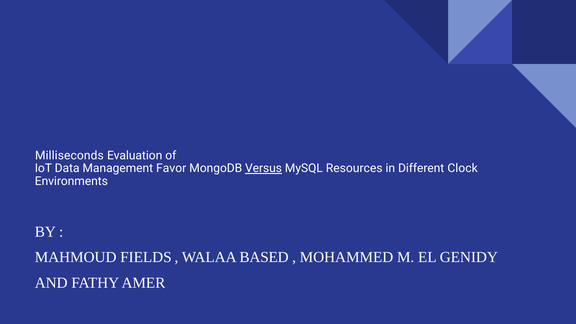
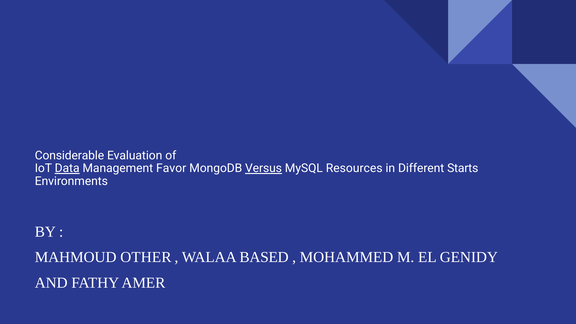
Milliseconds: Milliseconds -> Considerable
Data underline: none -> present
Clock: Clock -> Starts
FIELDS: FIELDS -> OTHER
